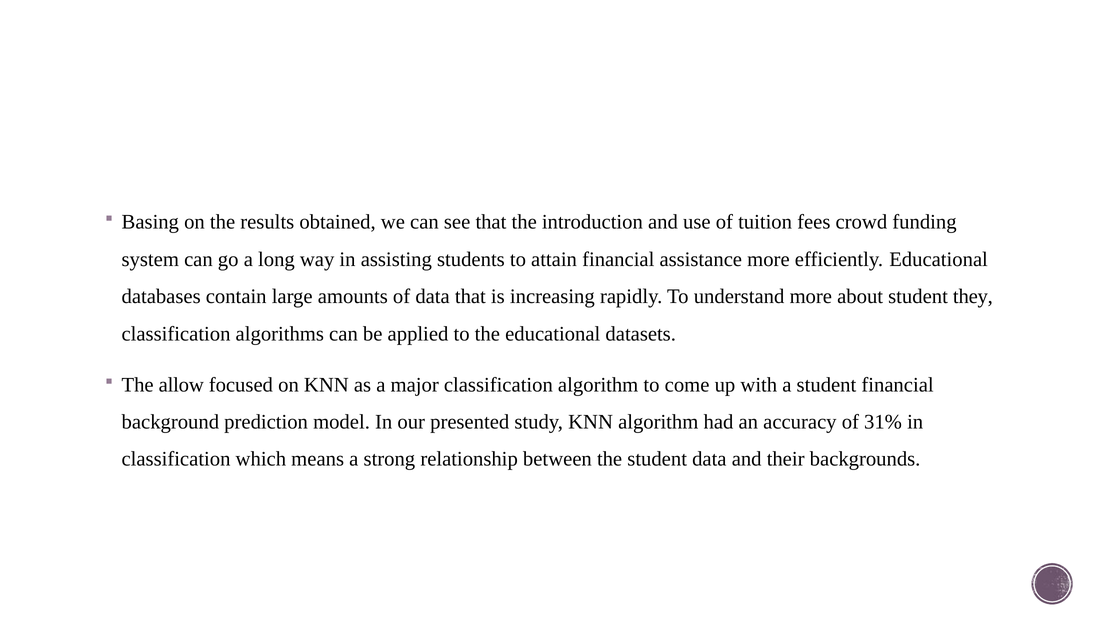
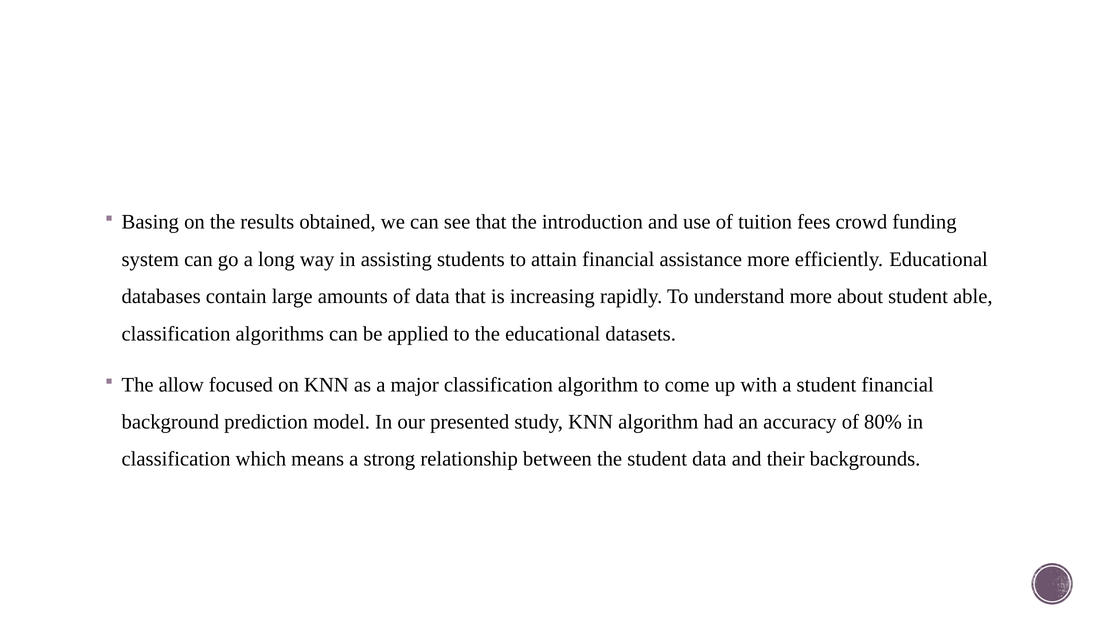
they: they -> able
31%: 31% -> 80%
